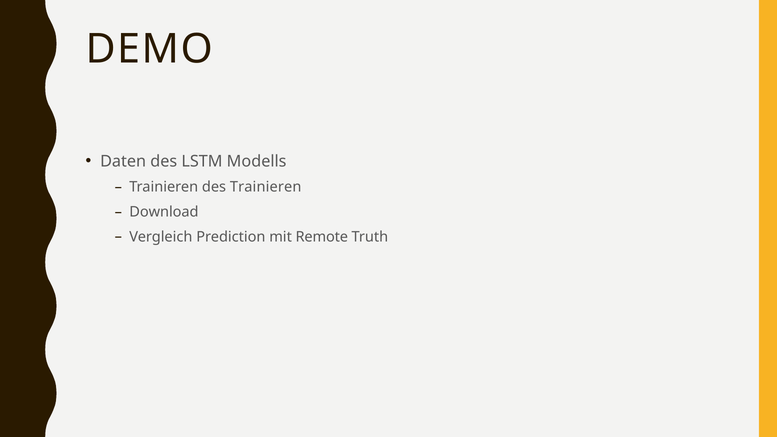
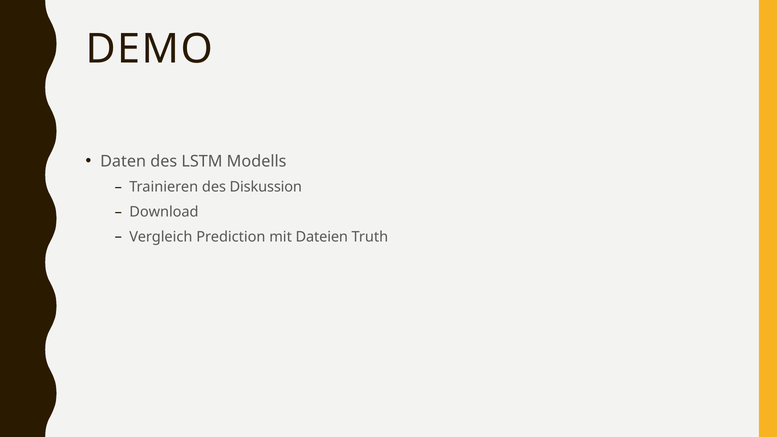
des Trainieren: Trainieren -> Diskussion
Remote: Remote -> Dateien
